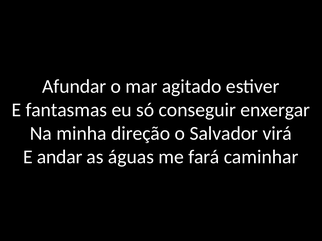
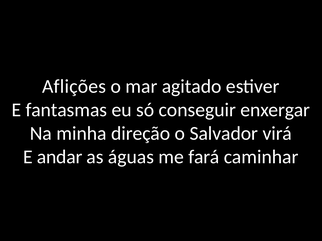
Afundar: Afundar -> Aflições
